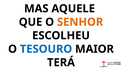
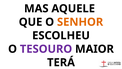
TESOURO colour: blue -> purple
